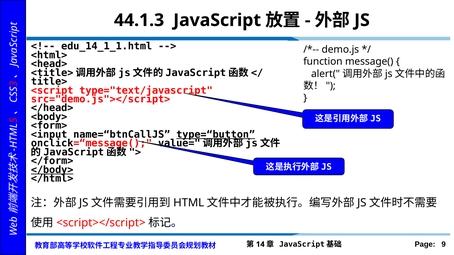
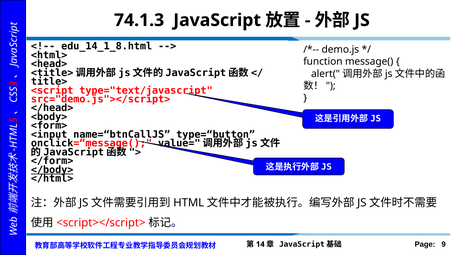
44.1.3: 44.1.3 -> 74.1.3
edu_14_1_1.html: edu_14_1_1.html -> edu_14_1_8.html
type=“button underline: present -> none
